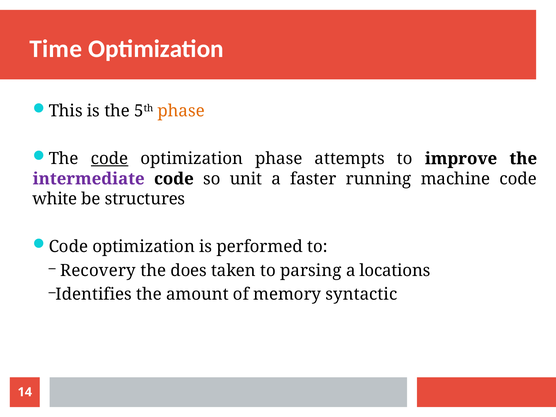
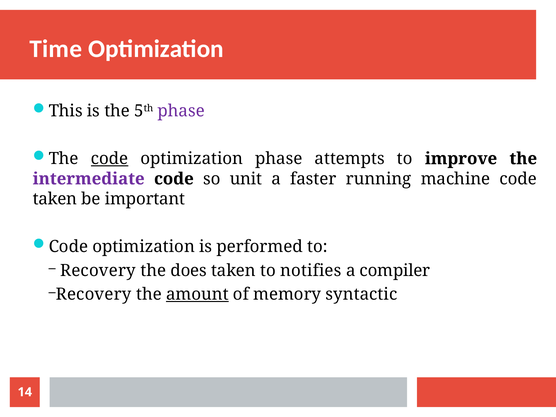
phase at (181, 111) colour: orange -> purple
white at (55, 199): white -> taken
structures: structures -> important
parsing: parsing -> notifies
locations: locations -> compiler
Identifies at (94, 294): Identifies -> Recovery
amount underline: none -> present
